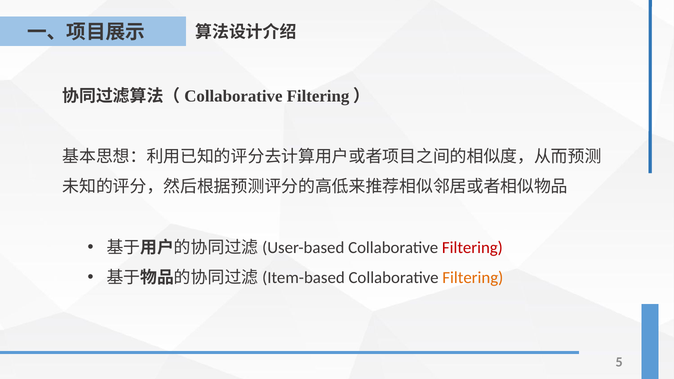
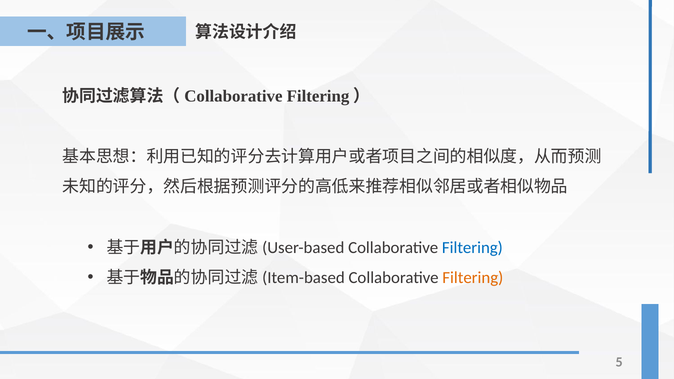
Filtering at (472, 248) colour: red -> blue
